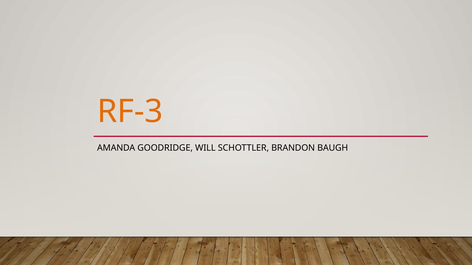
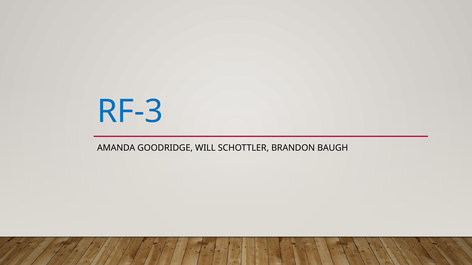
RF-3 colour: orange -> blue
